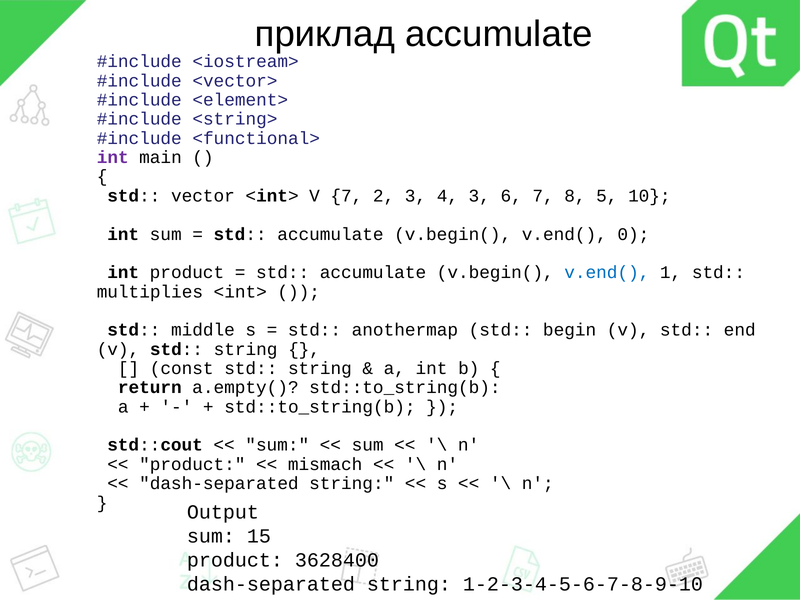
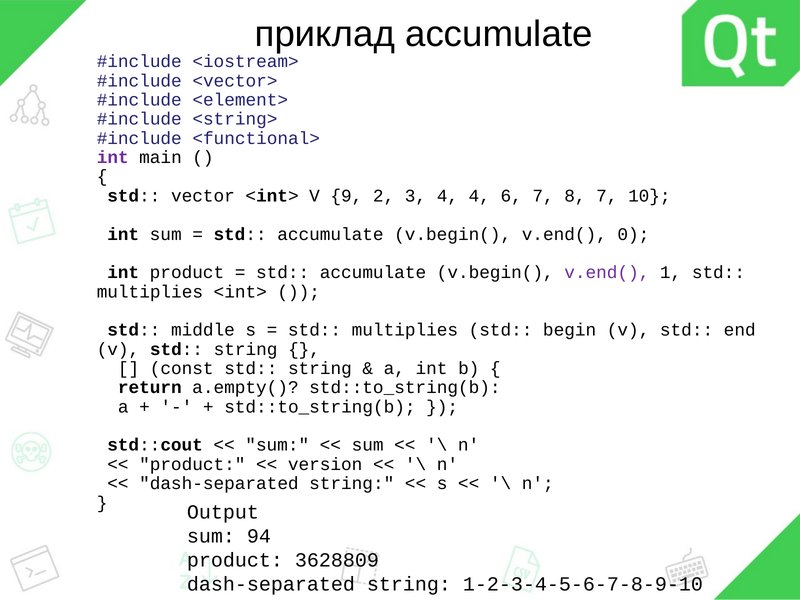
V 7: 7 -> 9
4 3: 3 -> 4
8 5: 5 -> 7
v.end( at (607, 273) colour: blue -> purple
anothermap at (405, 330): anothermap -> multiplies
mismach: mismach -> version
15: 15 -> 94
3628400: 3628400 -> 3628809
